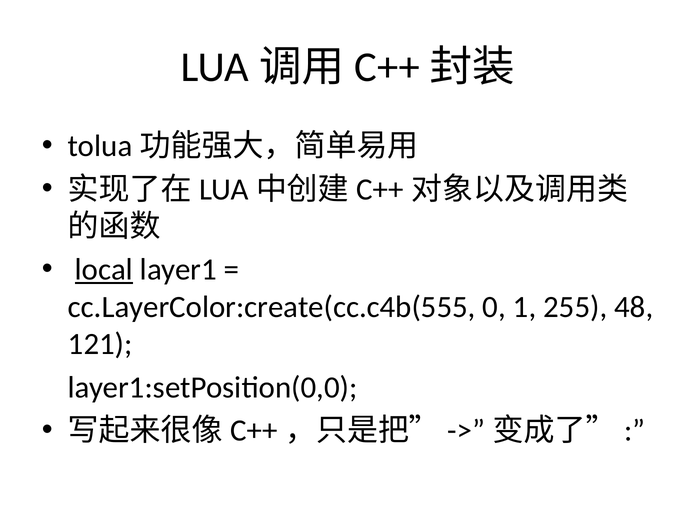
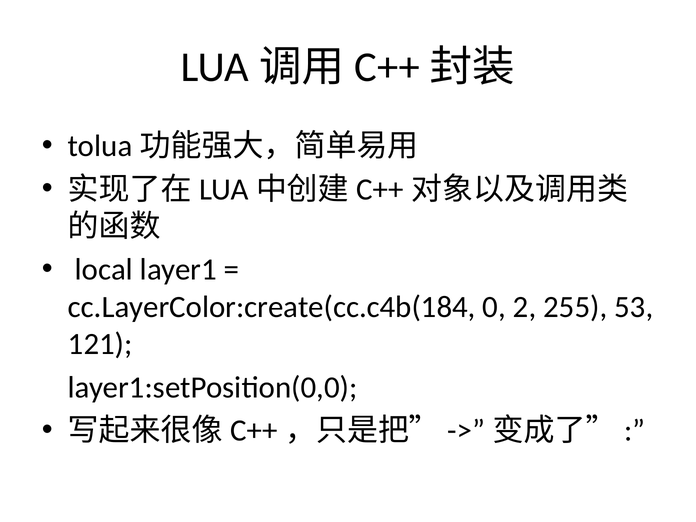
local underline: present -> none
cc.LayerColor:create(cc.c4b(555: cc.LayerColor:create(cc.c4b(555 -> cc.LayerColor:create(cc.c4b(184
1: 1 -> 2
48: 48 -> 53
